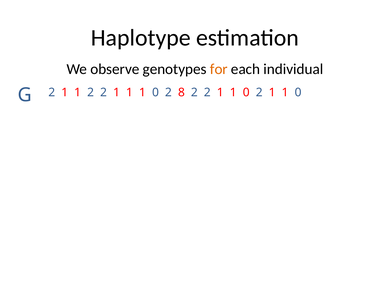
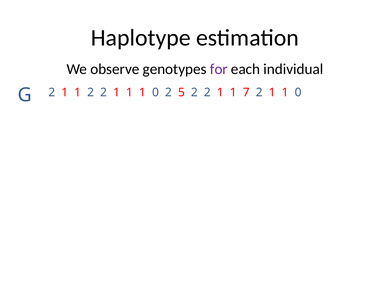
for colour: orange -> purple
8: 8 -> 5
0 at (246, 93): 0 -> 7
